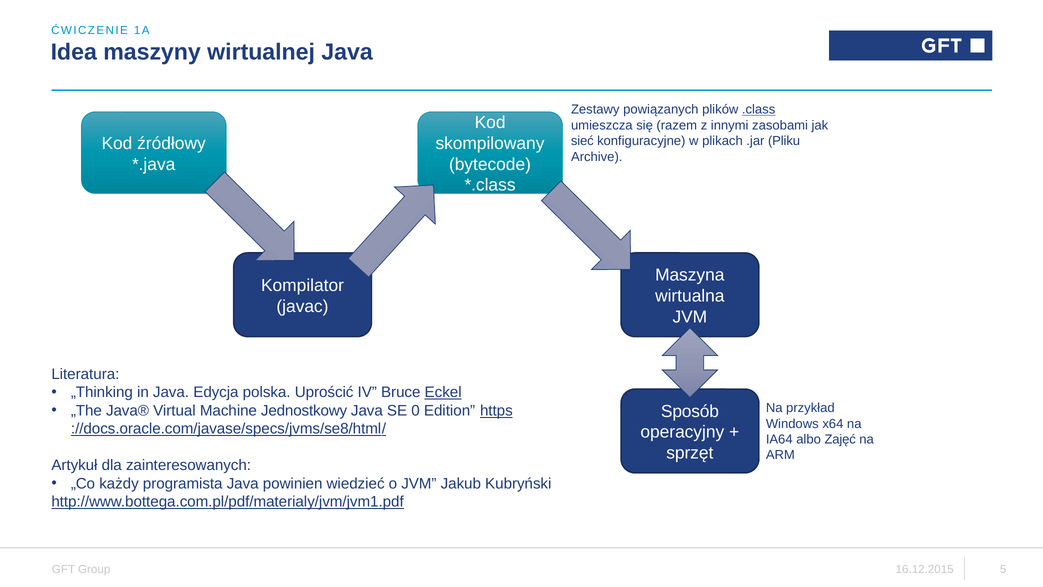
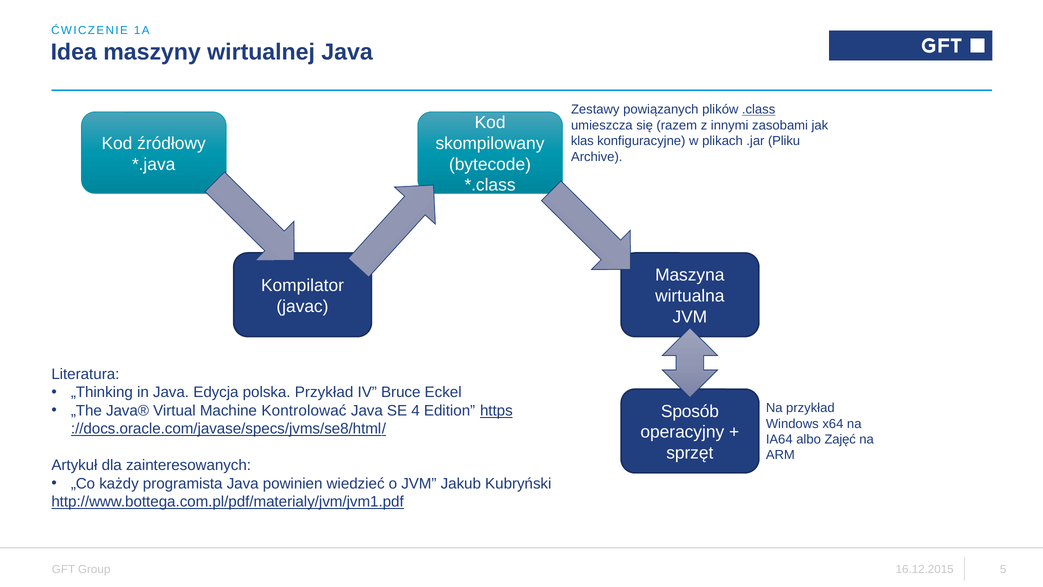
sieć: sieć -> klas
polska Uprościć: Uprościć -> Przykład
Eckel underline: present -> none
Jednostkowy: Jednostkowy -> Kontrolować
0: 0 -> 4
